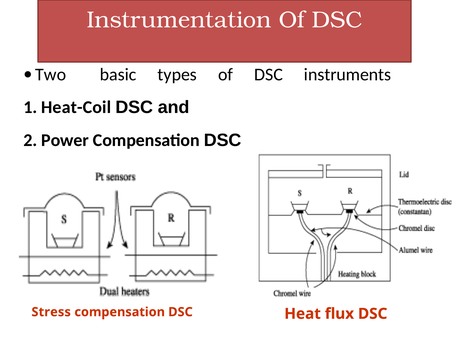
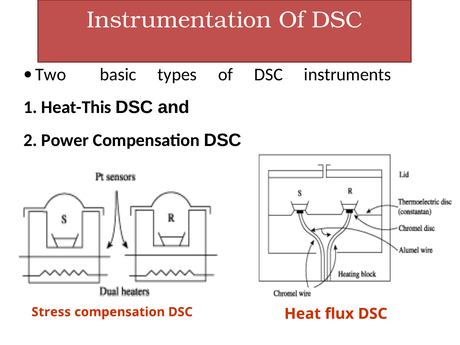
Heat-Coil: Heat-Coil -> Heat-This
